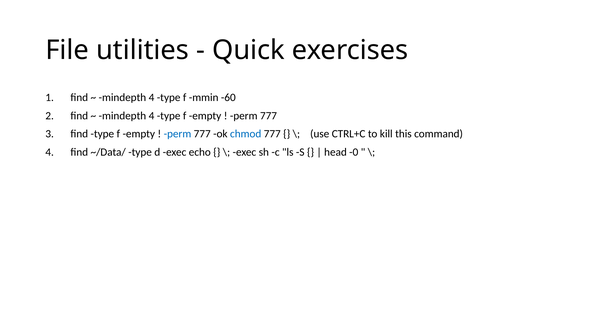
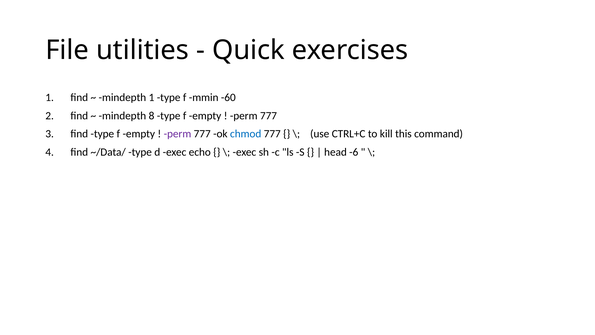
4 at (152, 97): 4 -> 1
4 at (152, 116): 4 -> 8
perm at (177, 134) colour: blue -> purple
-0: -0 -> -6
